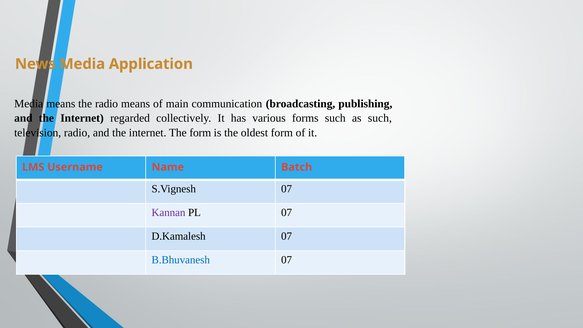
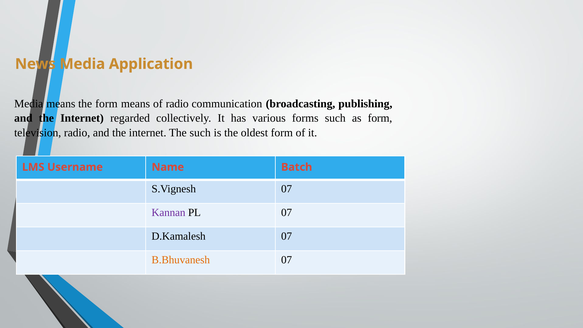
the radio: radio -> form
of main: main -> radio
as such: such -> form
The form: form -> such
B.Bhuvanesh colour: blue -> orange
